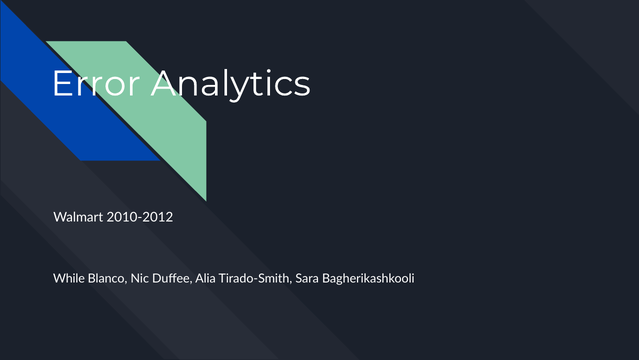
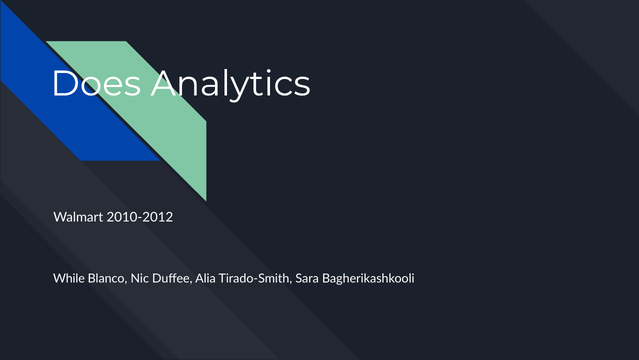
Error: Error -> Does
